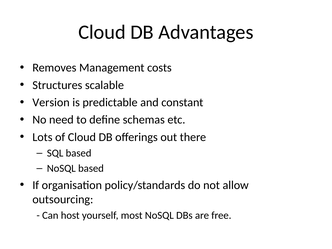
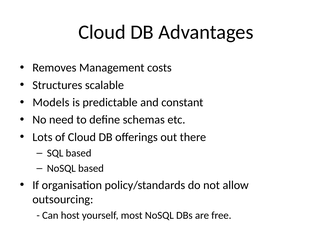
Version: Version -> Models
